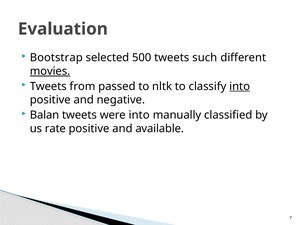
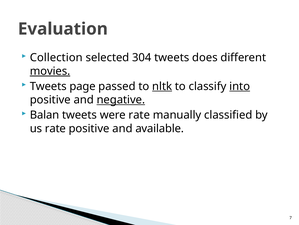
Bootstrap: Bootstrap -> Collection
500: 500 -> 304
such: such -> does
from: from -> page
nltk underline: none -> present
negative underline: none -> present
were into: into -> rate
